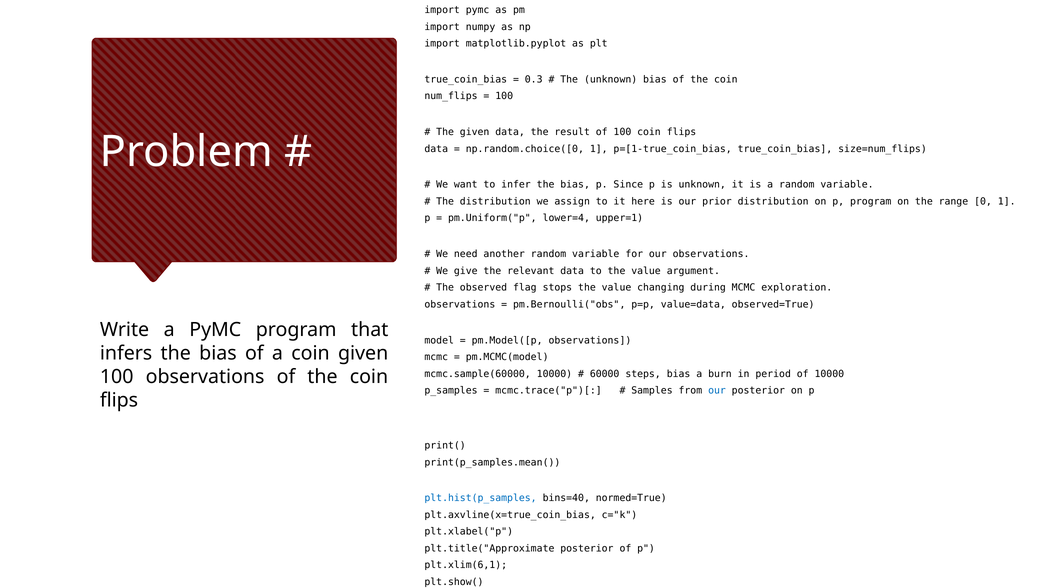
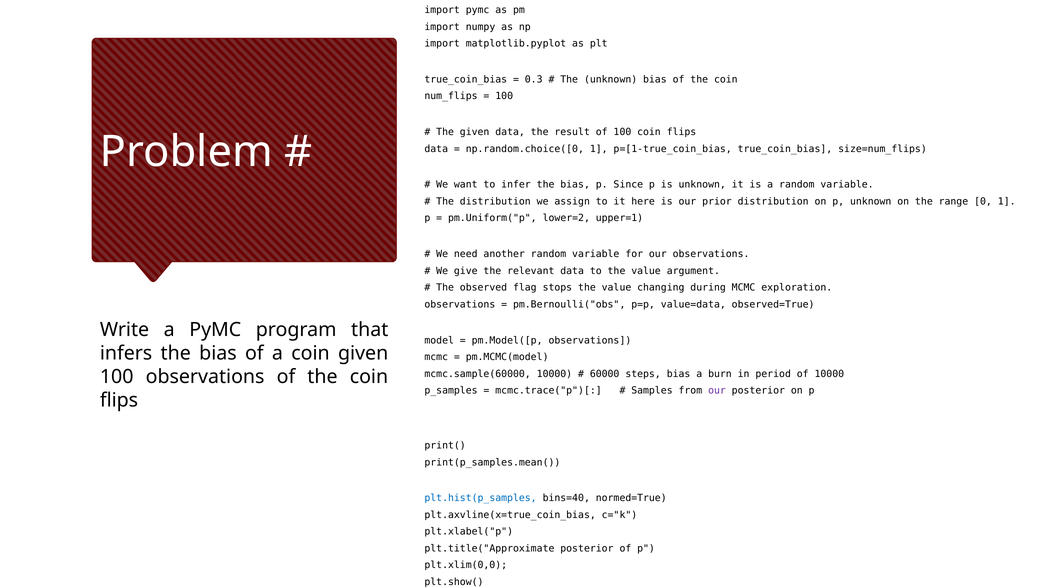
p program: program -> unknown
lower=4: lower=4 -> lower=2
our at (717, 391) colour: blue -> purple
plt.xlim(6,1: plt.xlim(6,1 -> plt.xlim(0,0
